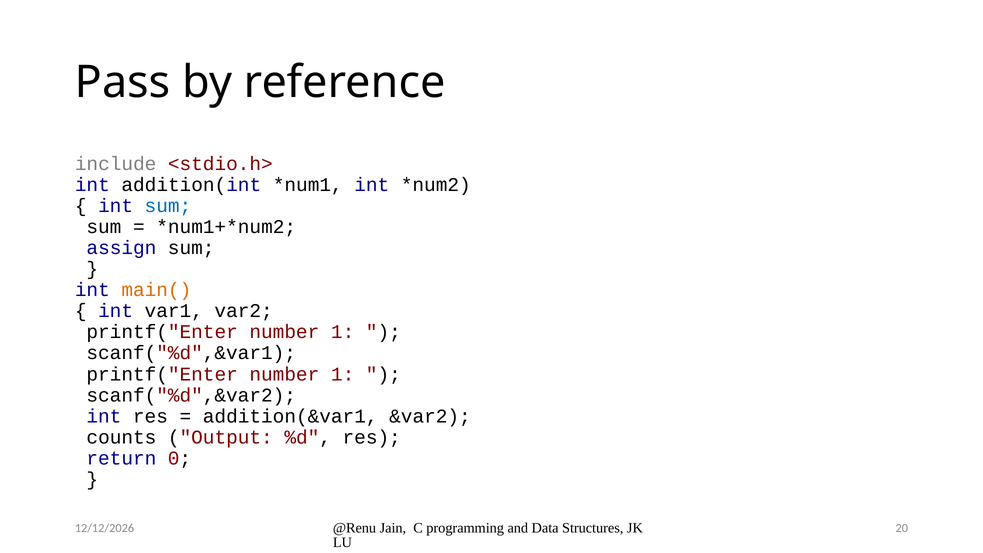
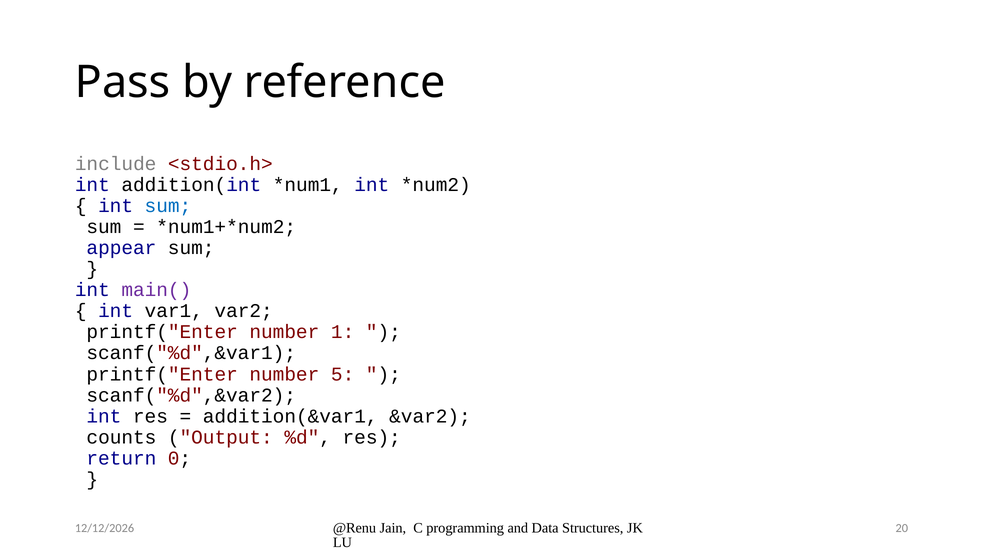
assign: assign -> appear
main( colour: orange -> purple
1 at (343, 374): 1 -> 5
